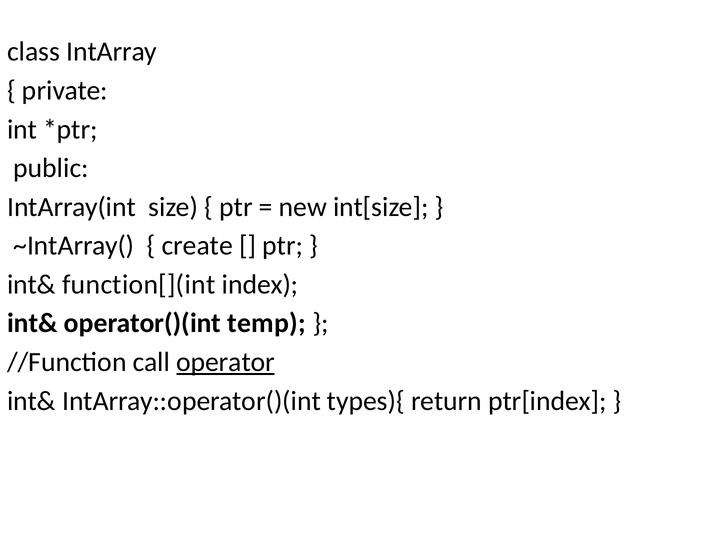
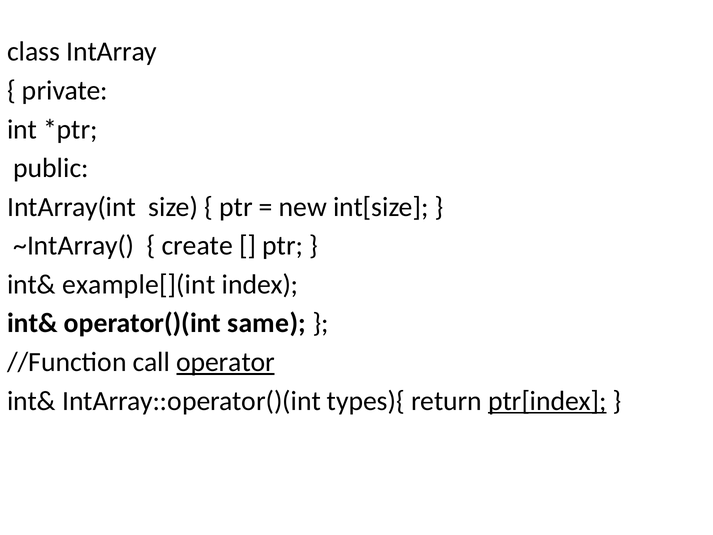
function[](int: function[](int -> example[](int
temp: temp -> same
ptr[index underline: none -> present
